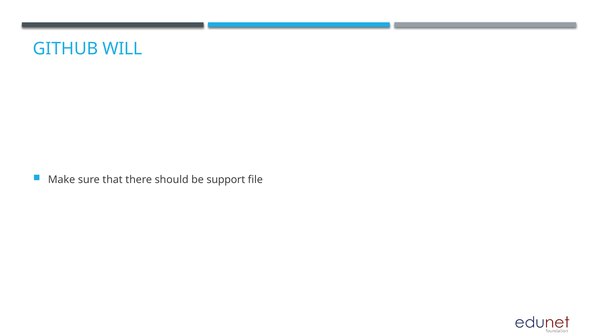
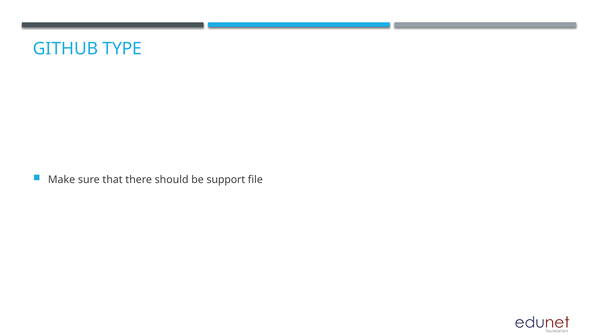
WILL: WILL -> TYPE
